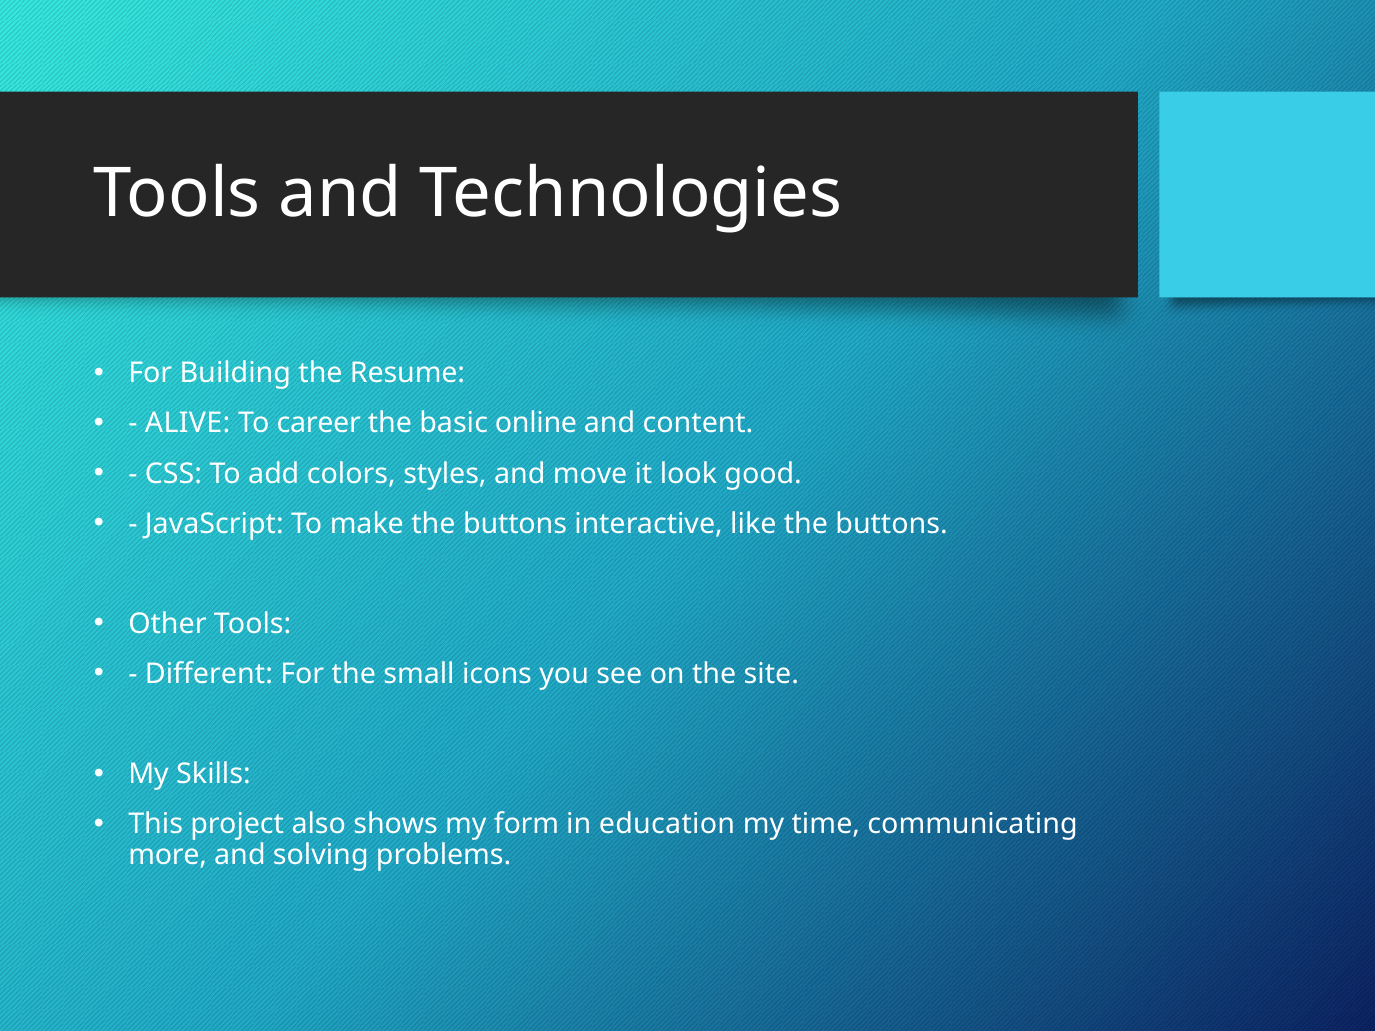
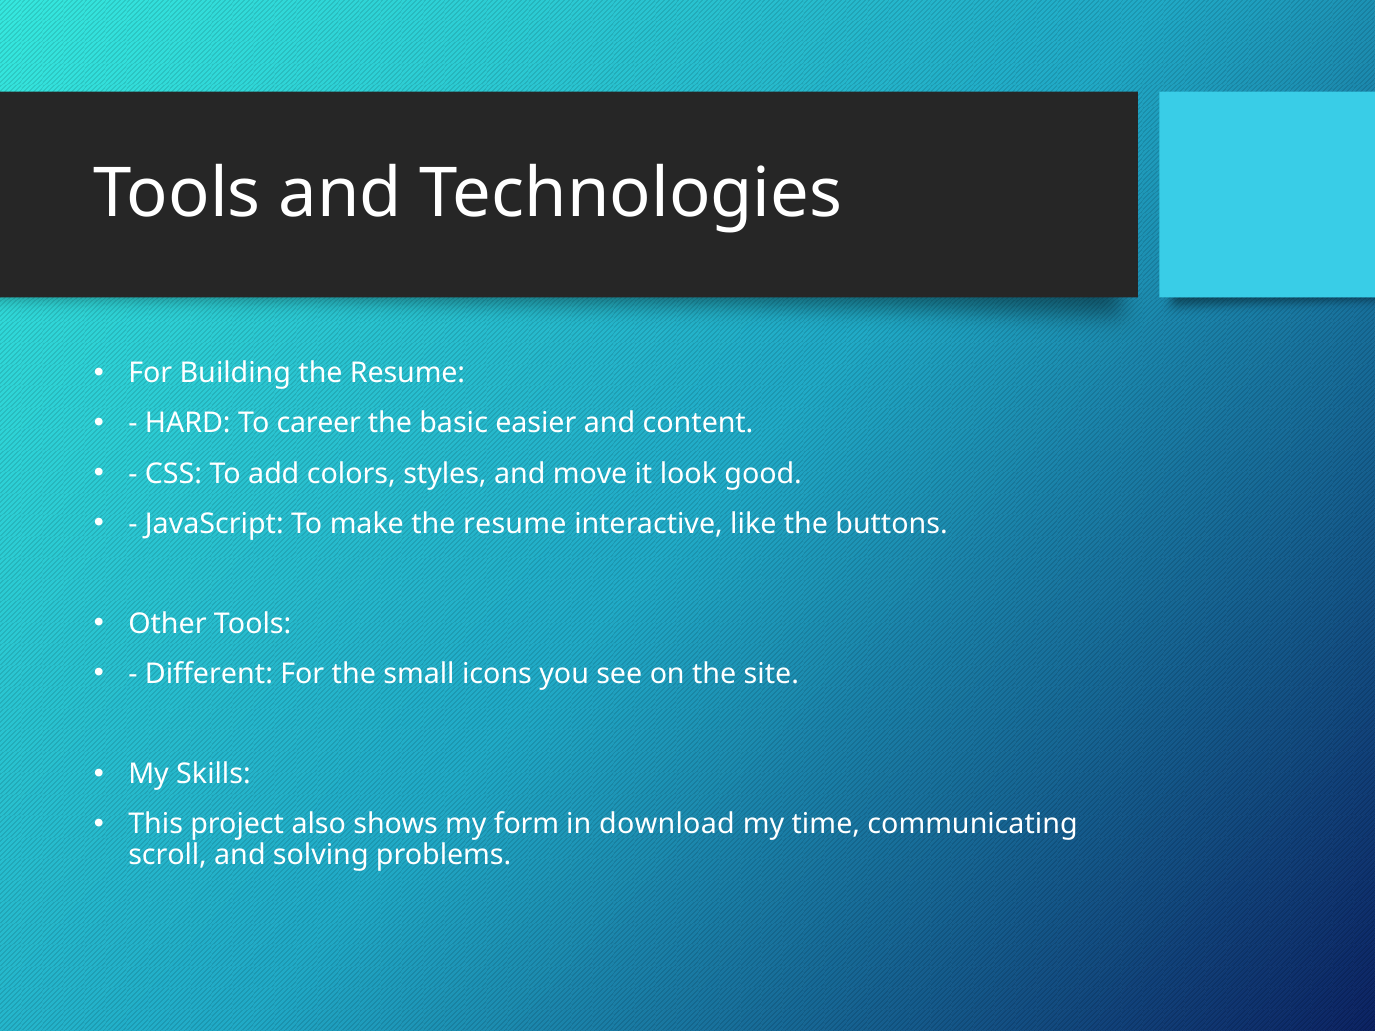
ALIVE: ALIVE -> HARD
online: online -> easier
make the buttons: buttons -> resume
education: education -> download
more: more -> scroll
